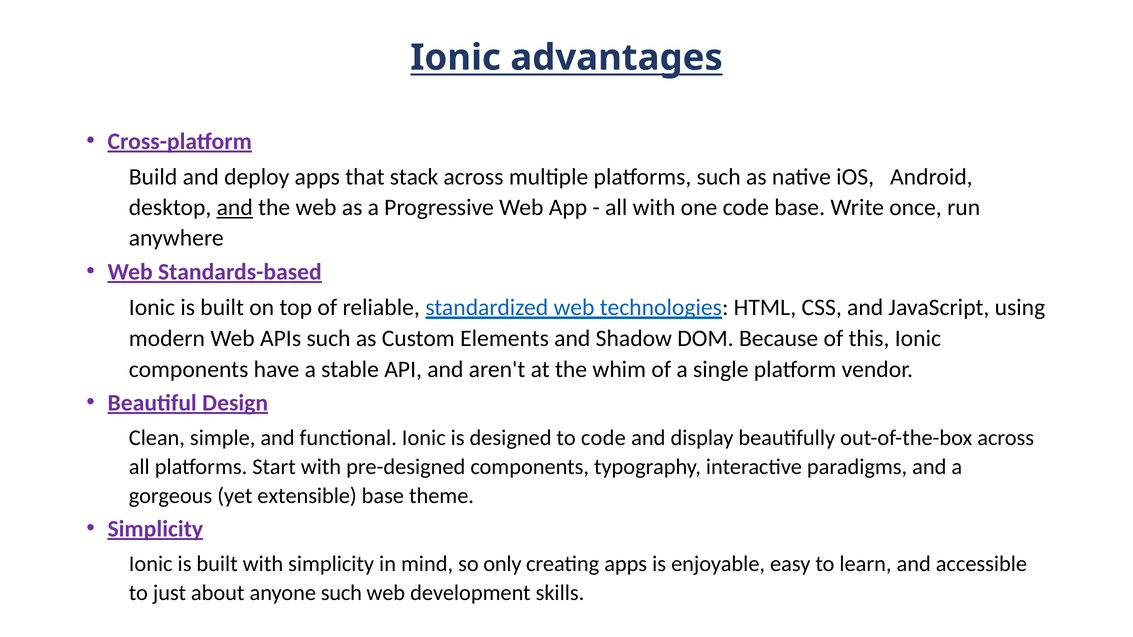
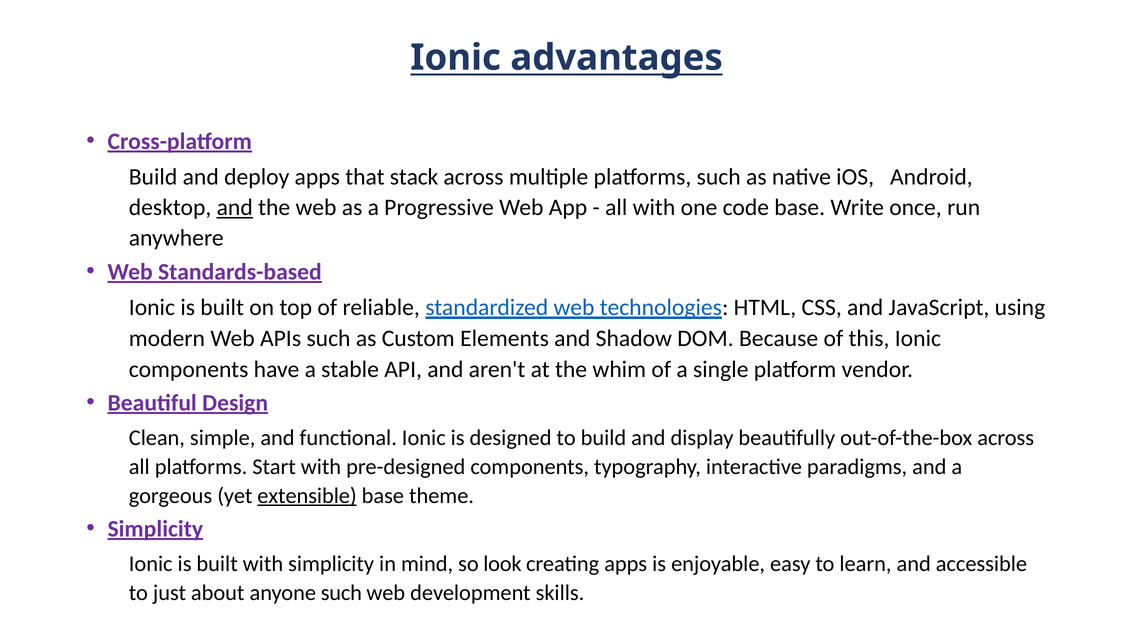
to code: code -> build
extensible underline: none -> present
only: only -> look
